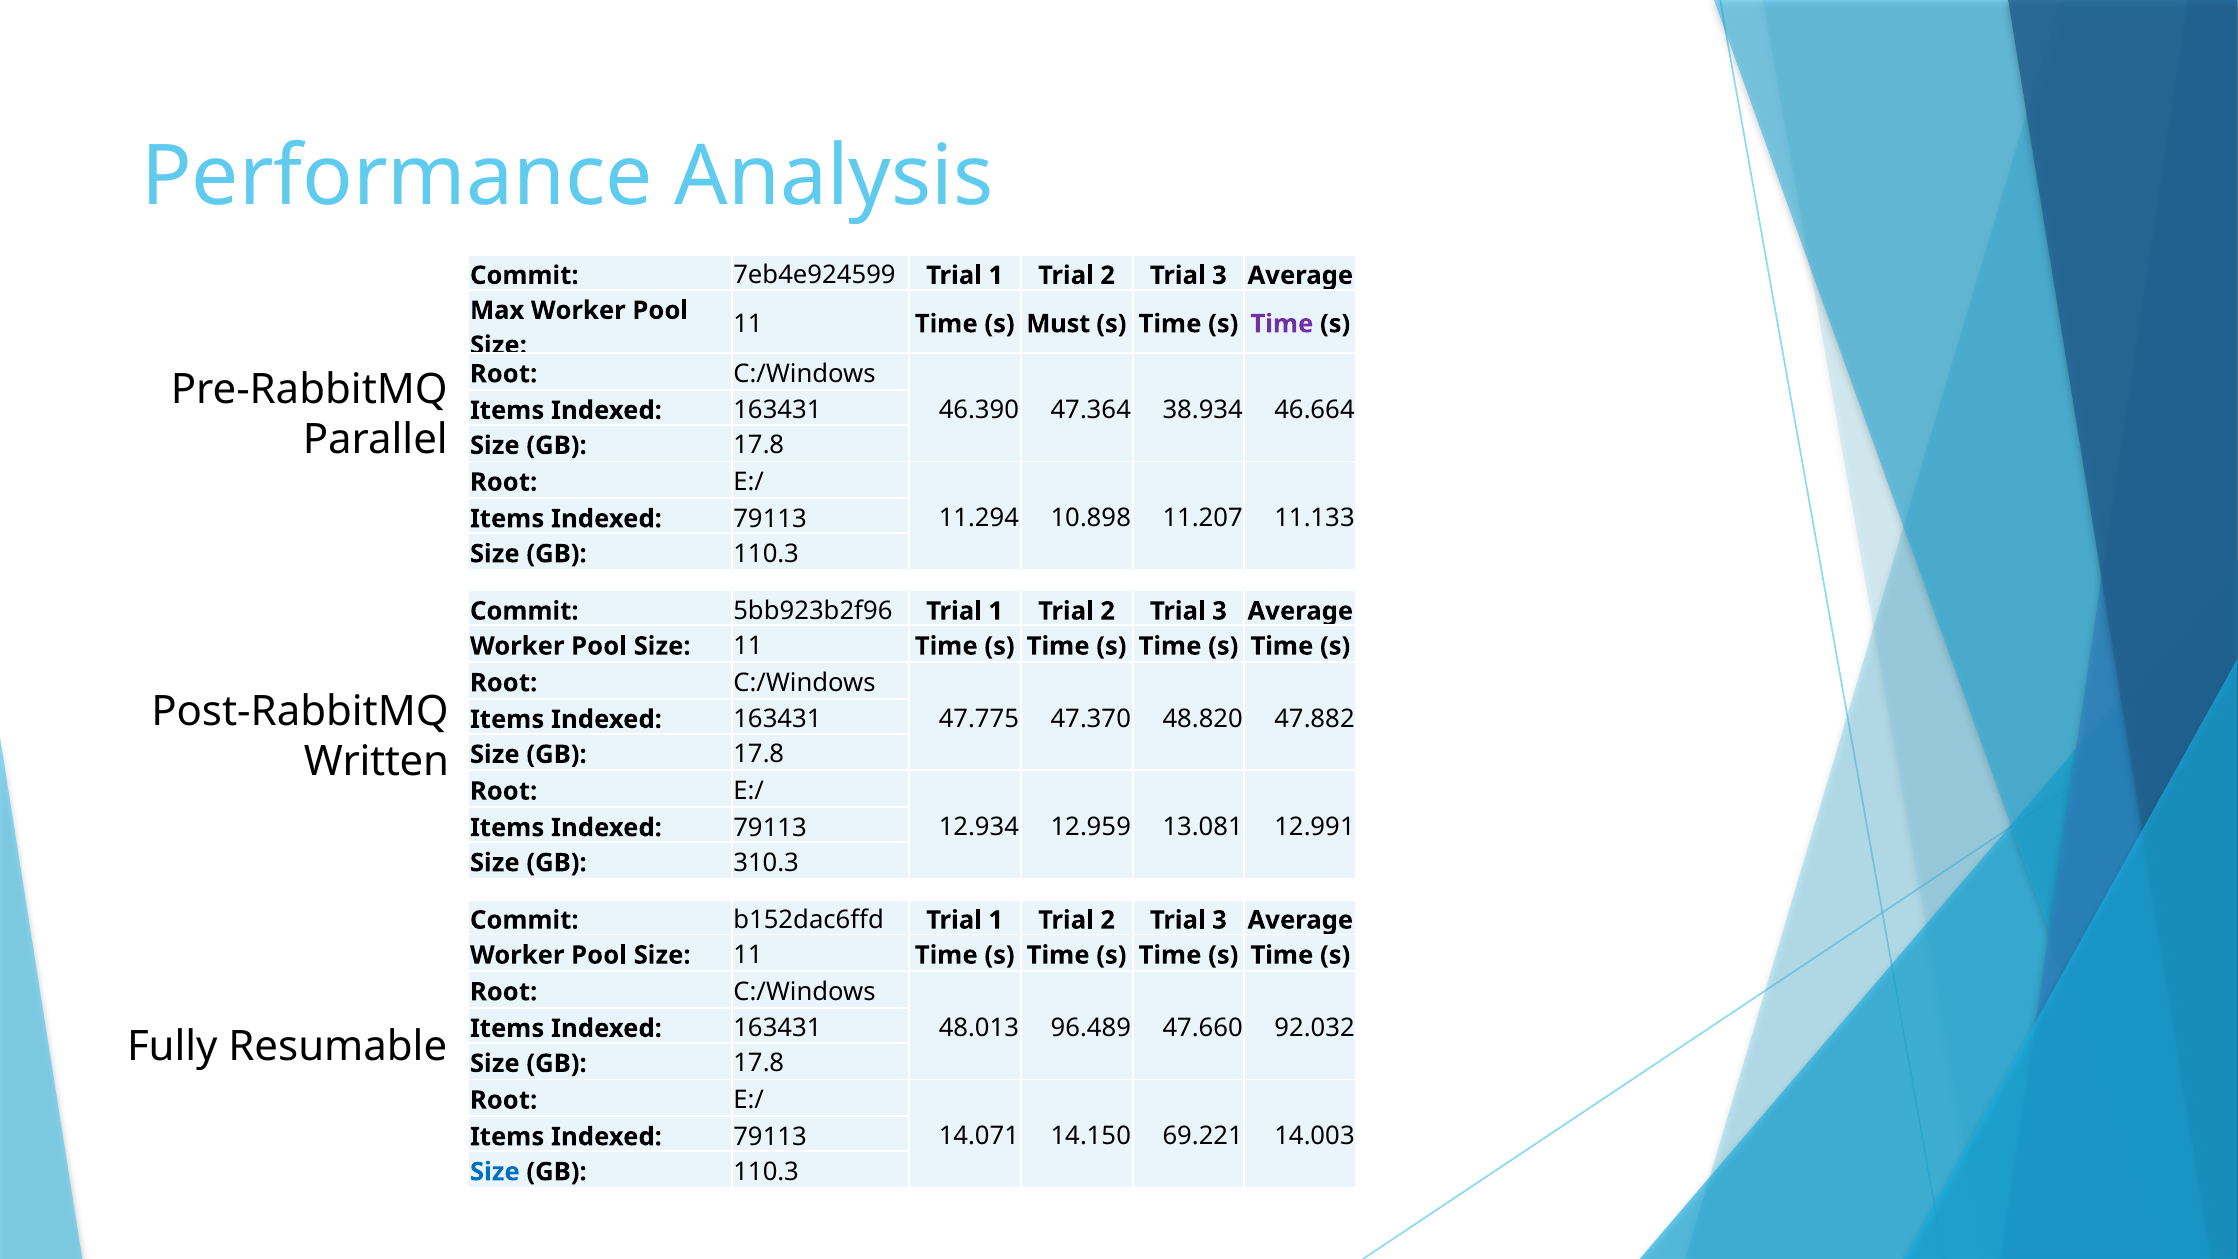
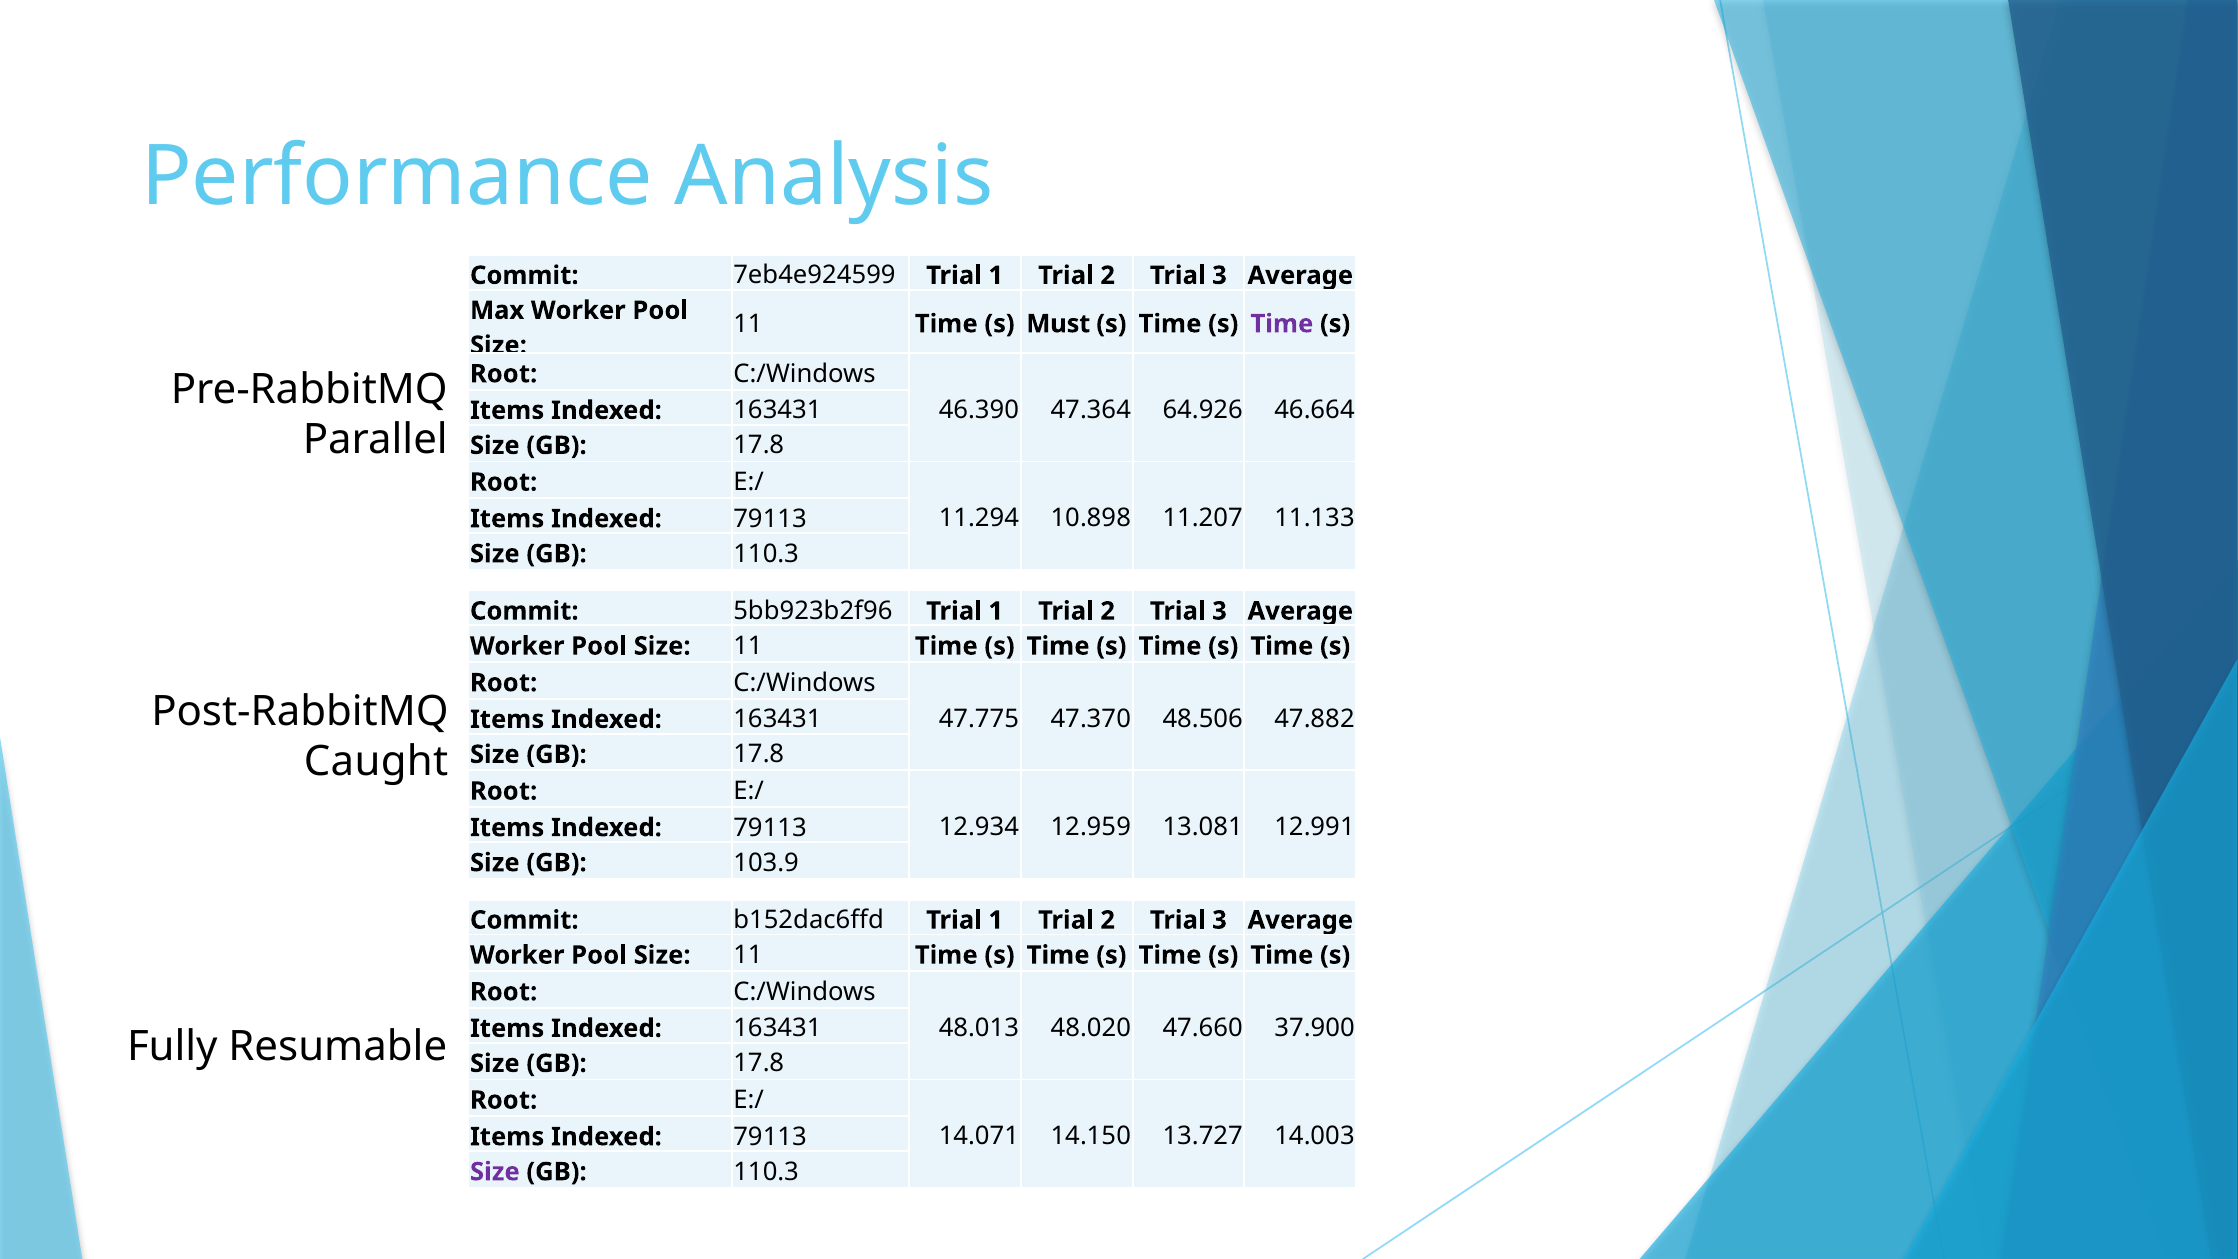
38.934: 38.934 -> 64.926
48.820: 48.820 -> 48.506
Written: Written -> Caught
310.3: 310.3 -> 103.9
96.489: 96.489 -> 48.020
92.032: 92.032 -> 37.900
69.221: 69.221 -> 13.727
Size at (495, 1172) colour: blue -> purple
